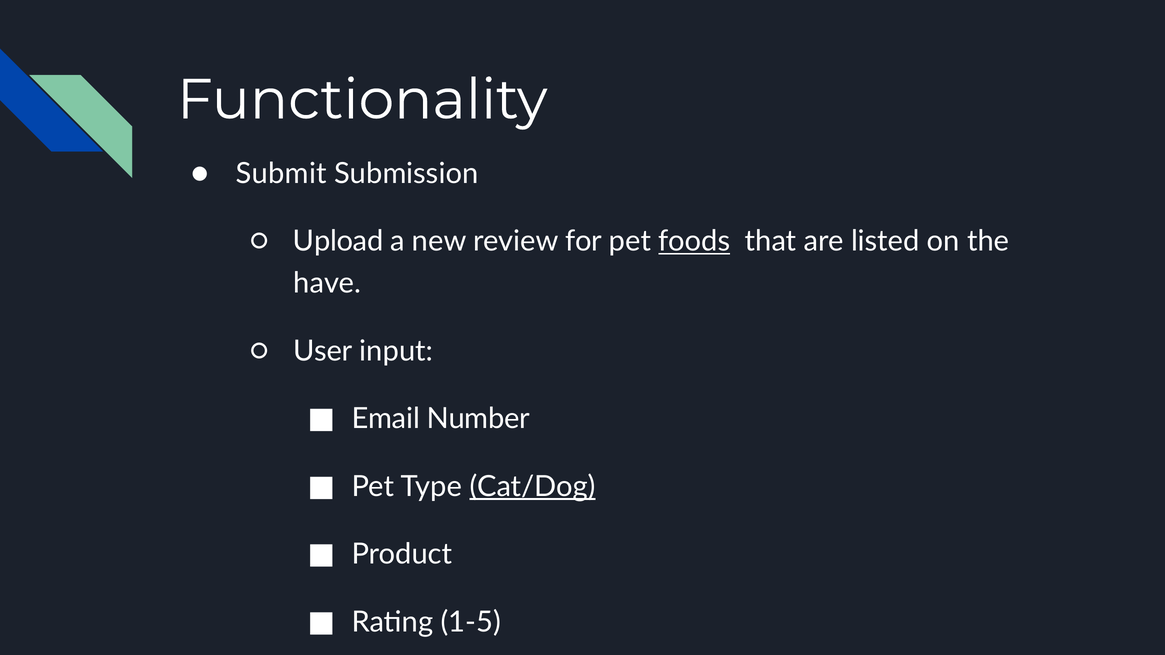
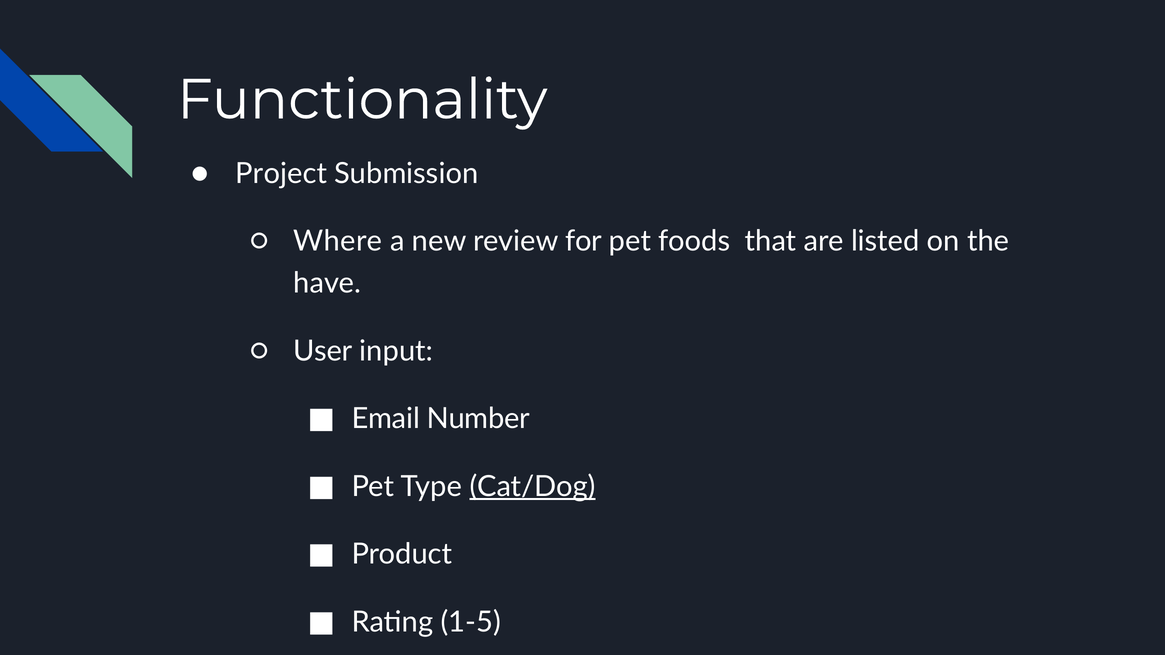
Submit: Submit -> Project
Upload: Upload -> Where
foods underline: present -> none
